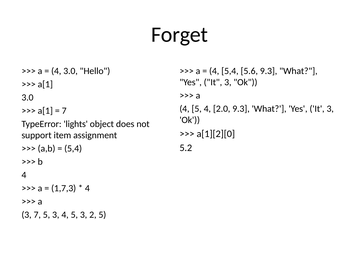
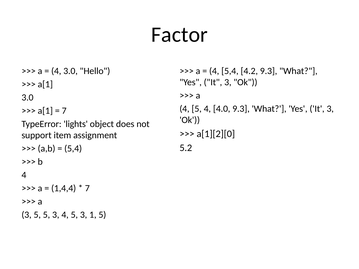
Forget: Forget -> Factor
5.6: 5.6 -> 4.2
2.0: 2.0 -> 4.0
1,7,3: 1,7,3 -> 1,4,4
4 at (87, 188): 4 -> 7
3 7: 7 -> 5
2: 2 -> 1
